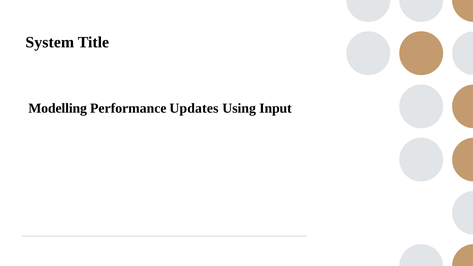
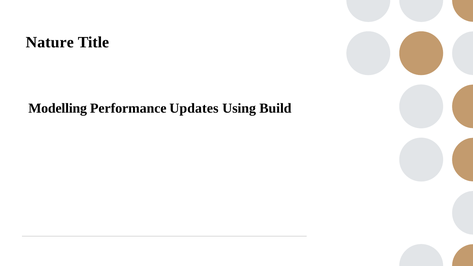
System: System -> Nature
Input: Input -> Build
